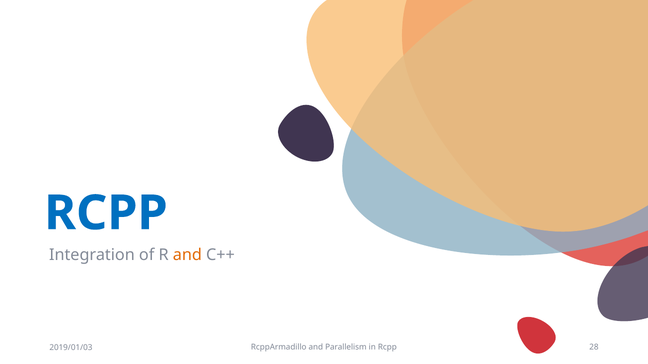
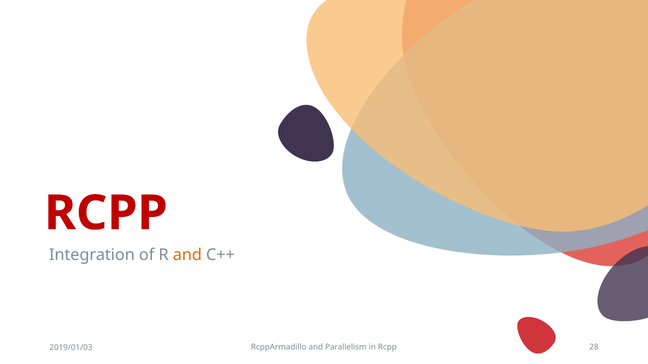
RCPP at (106, 214) colour: blue -> red
